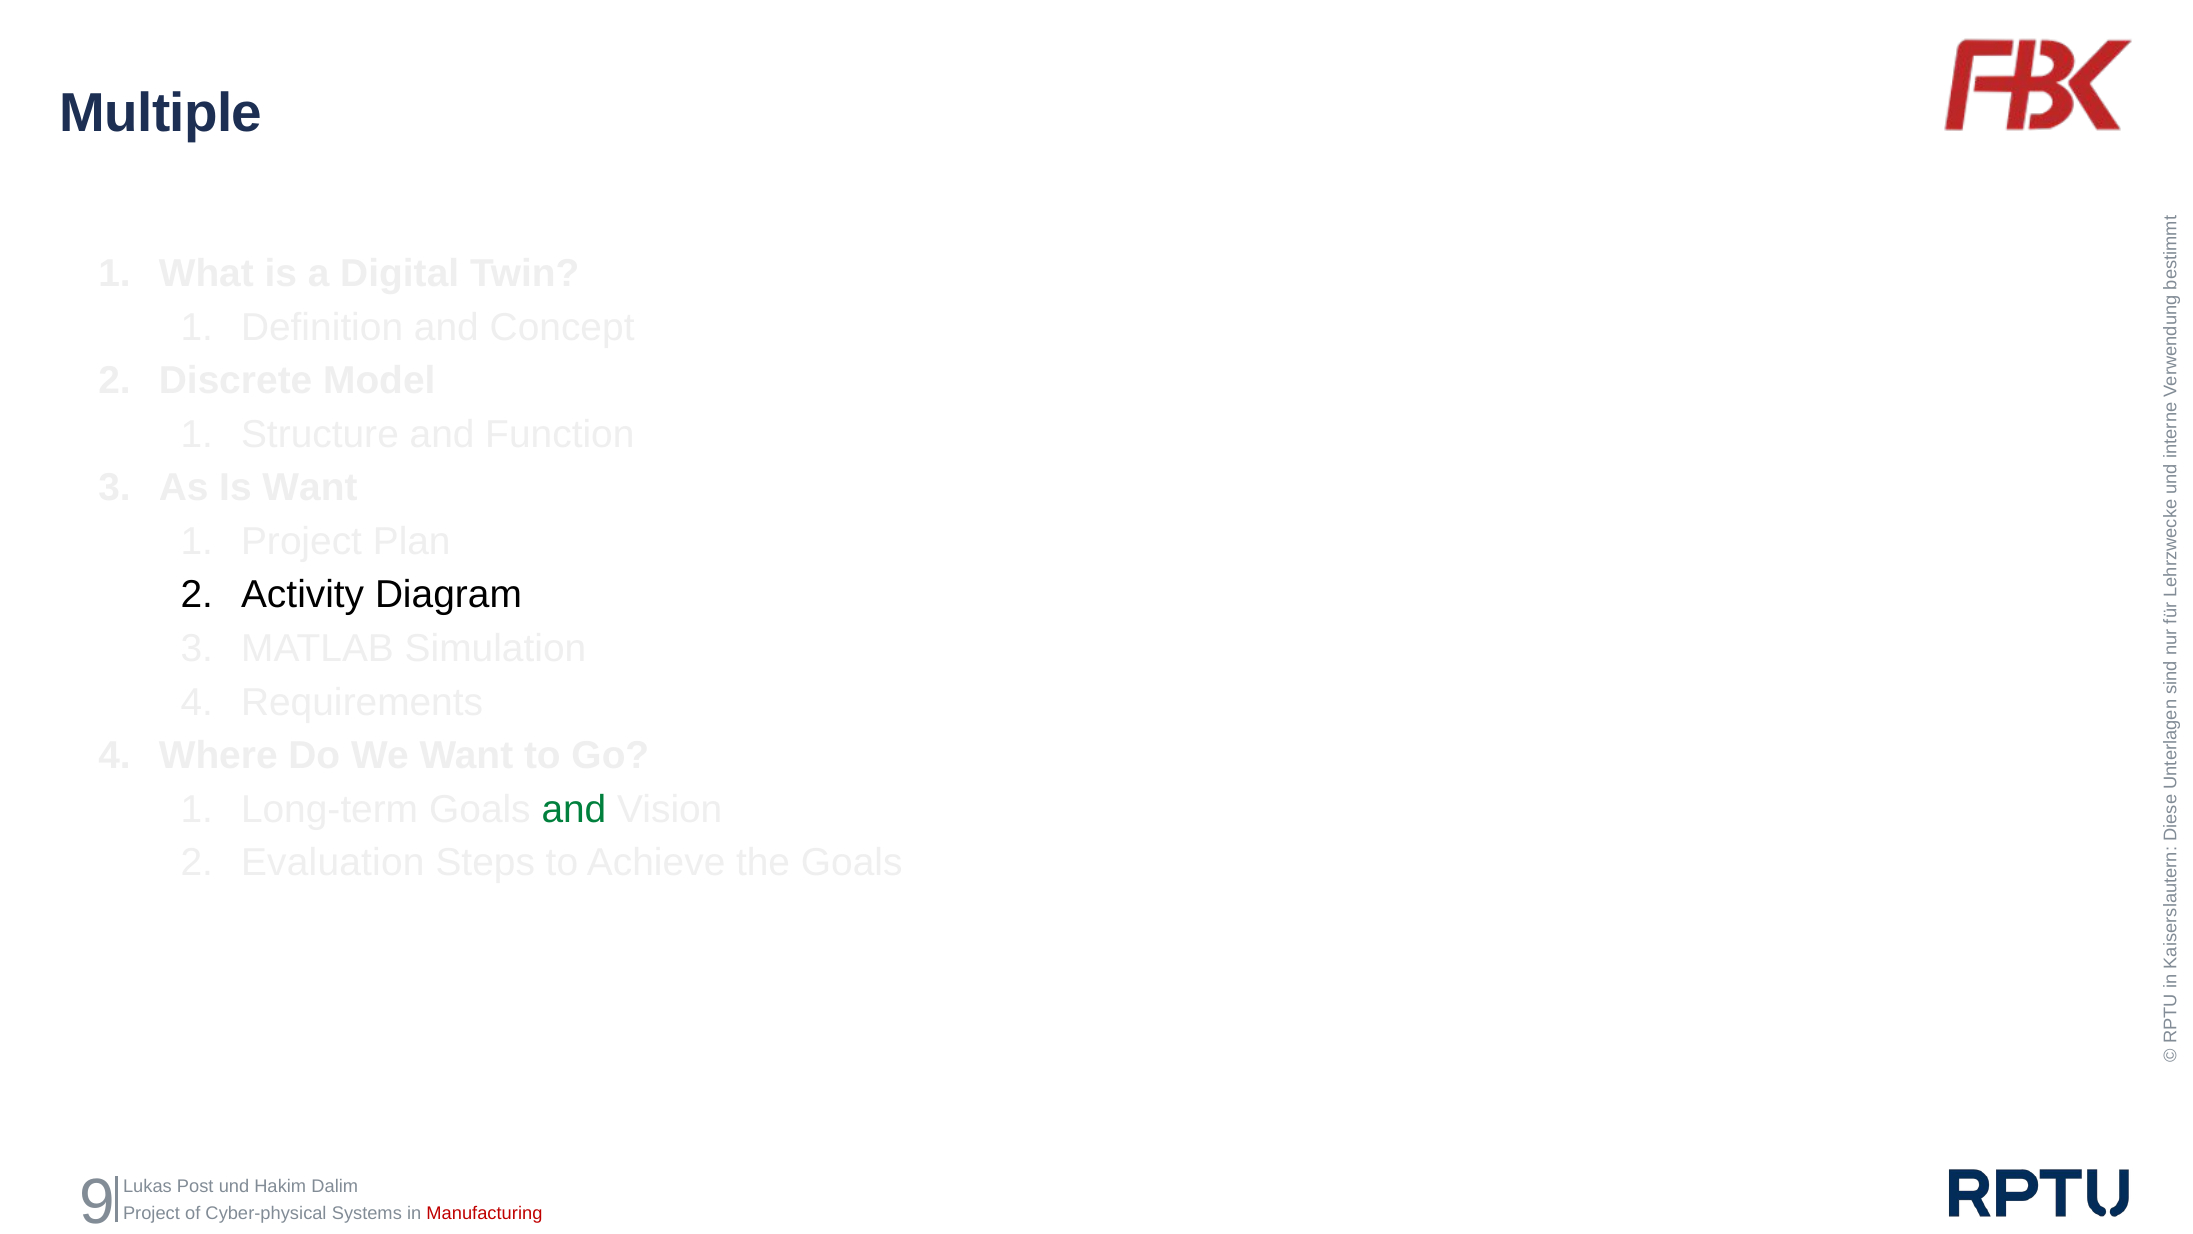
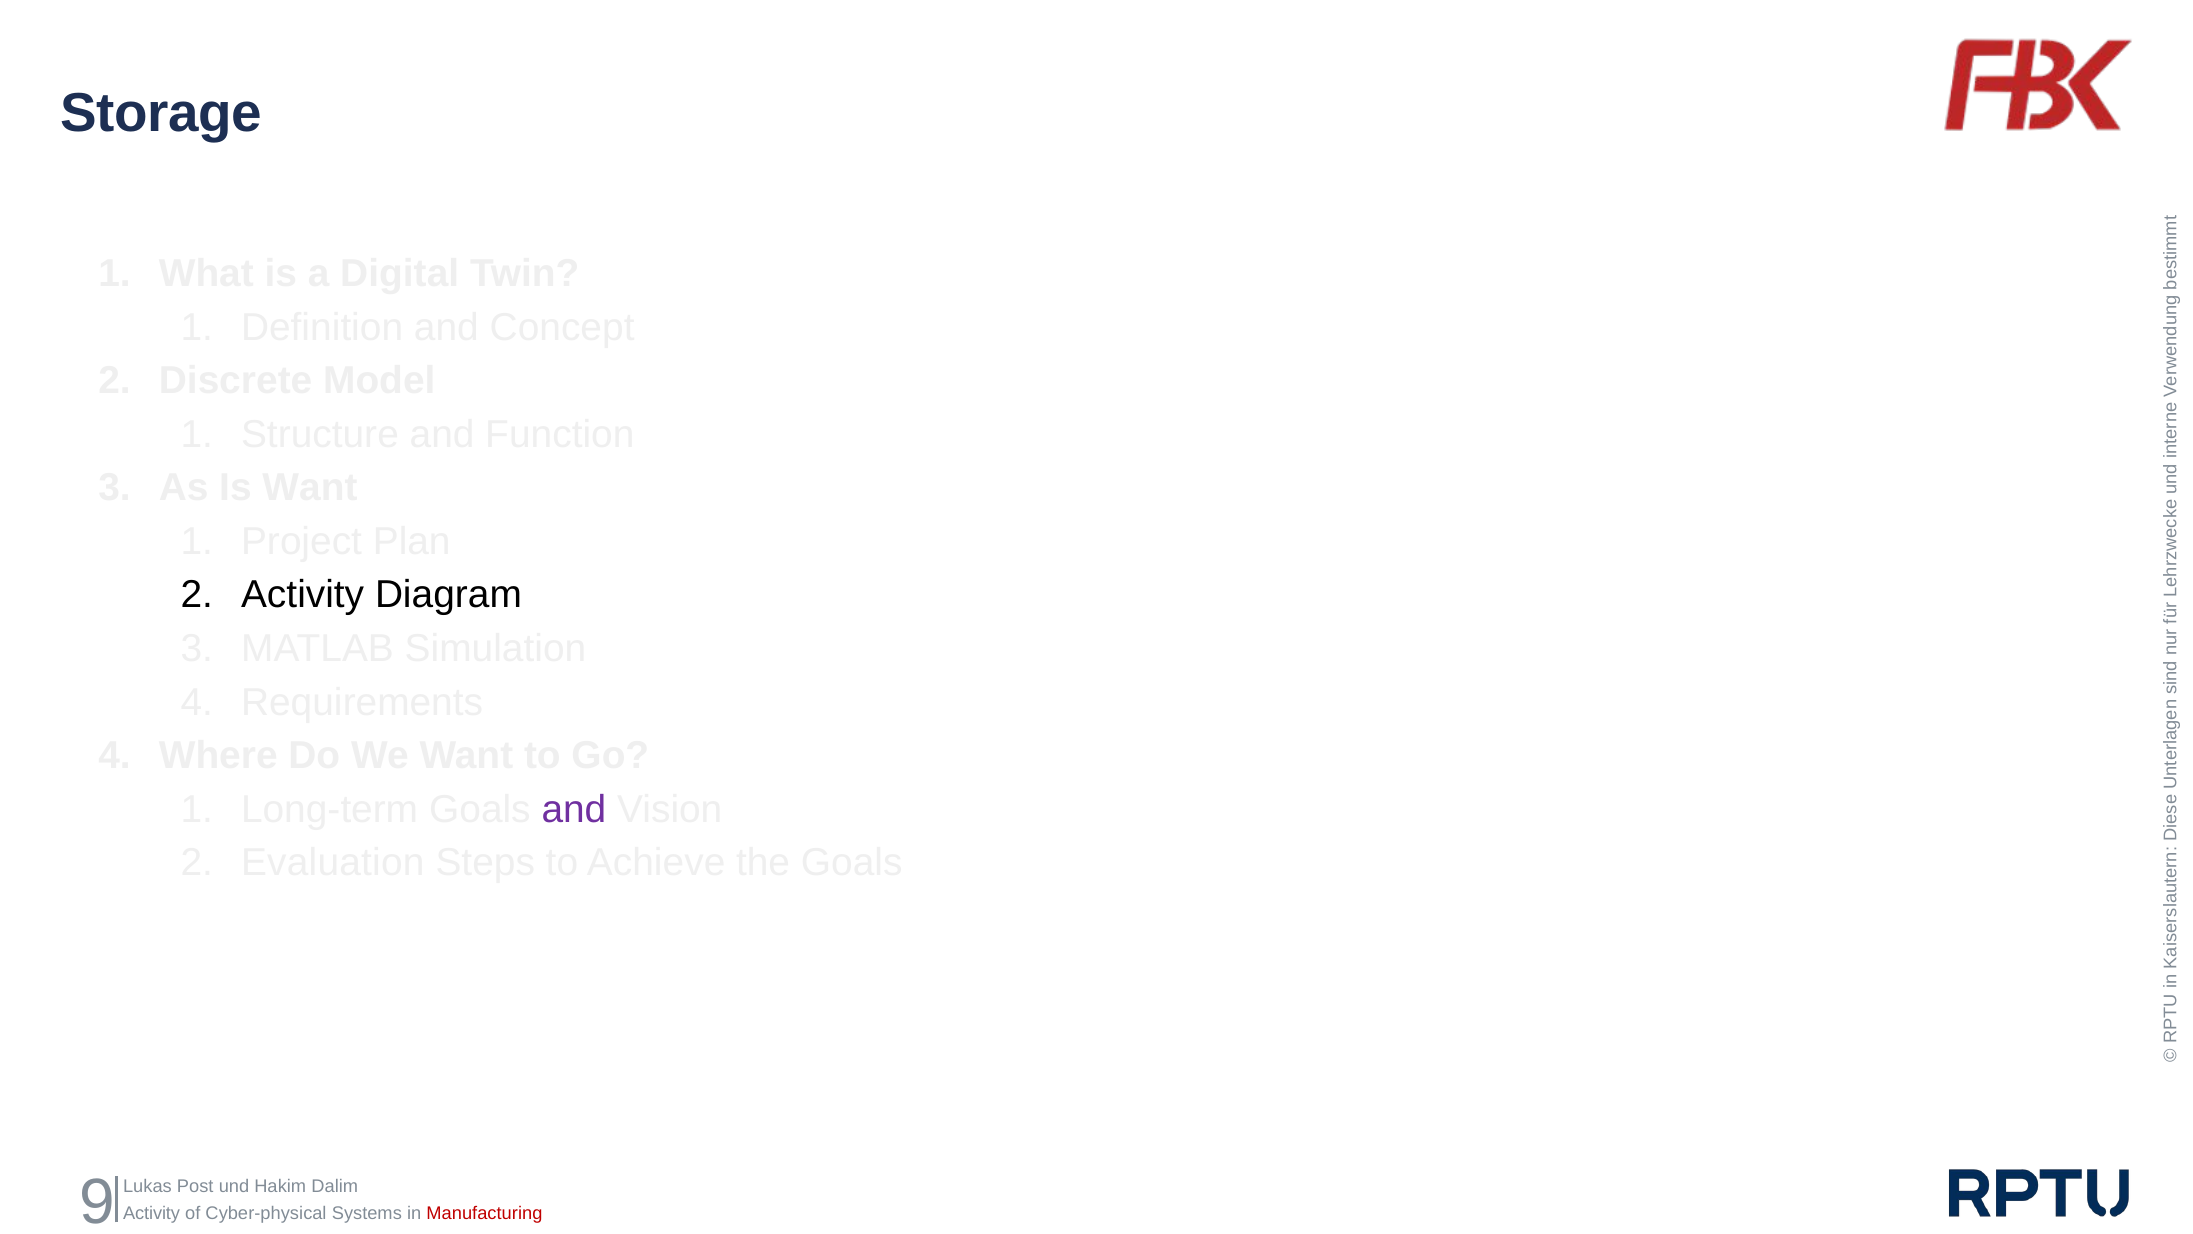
Multiple: Multiple -> Storage
and at (574, 809) colour: green -> purple
Project at (151, 1213): Project -> Activity
